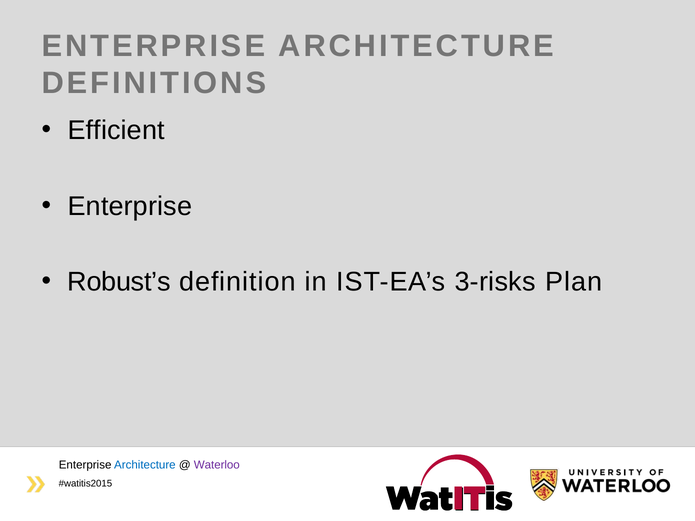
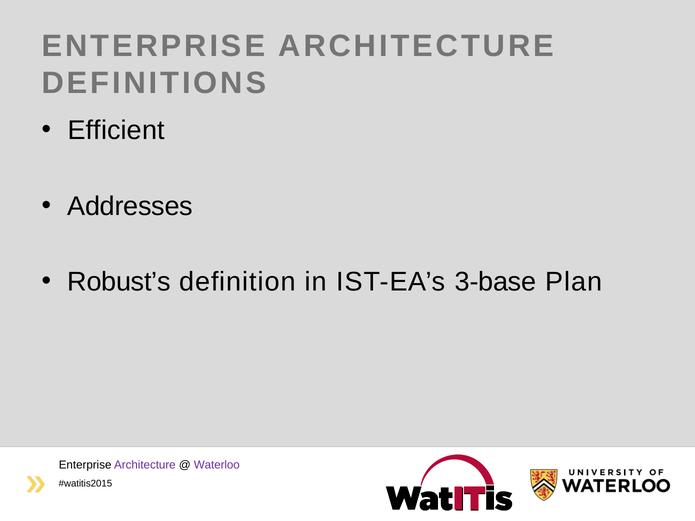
Enterprise at (130, 206): Enterprise -> Addresses
3-risks: 3-risks -> 3-base
Architecture at (145, 465) colour: blue -> purple
